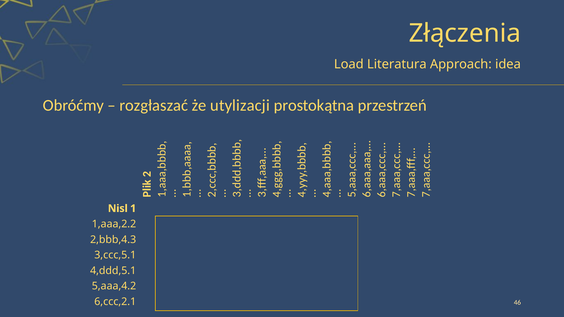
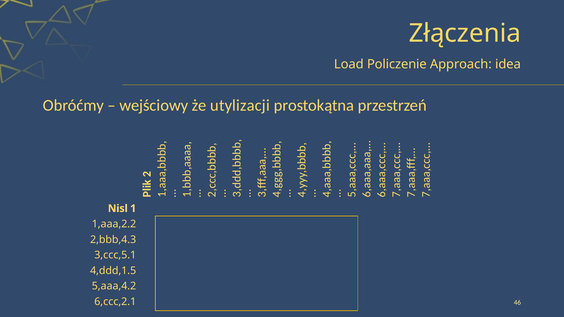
Literatura: Literatura -> Policzenie
rozgłaszać: rozgłaszać -> wejściowy
4,ddd,5.1: 4,ddd,5.1 -> 4,ddd,1.5
